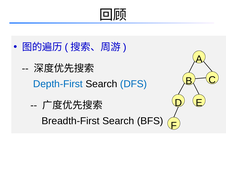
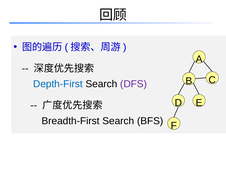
DFS colour: blue -> purple
